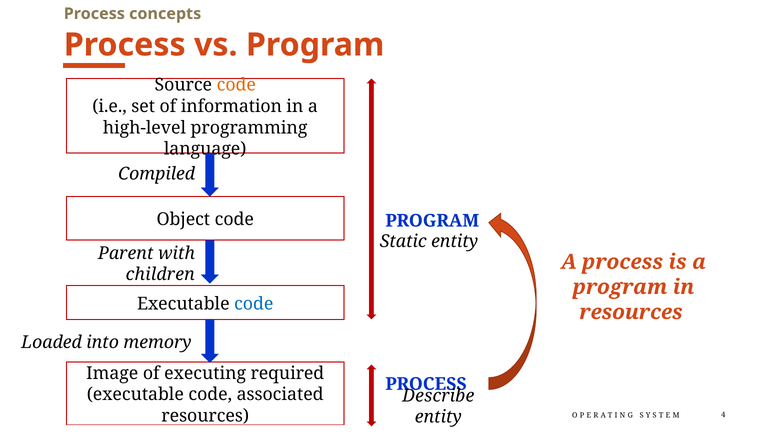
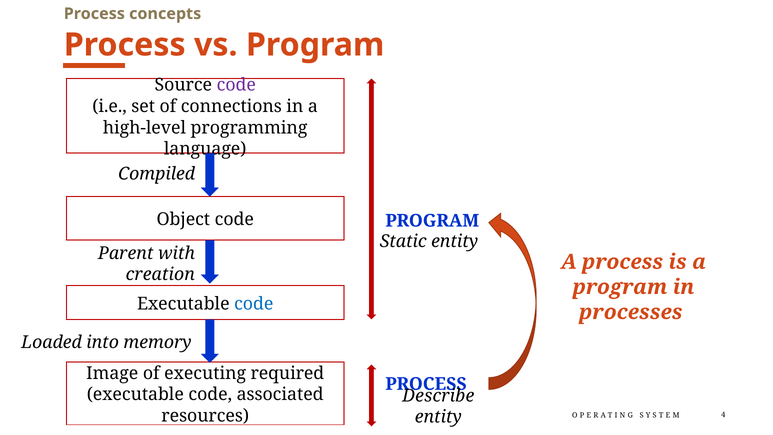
code at (236, 85) colour: orange -> purple
information: information -> connections
children: children -> creation
resources at (631, 312): resources -> processes
